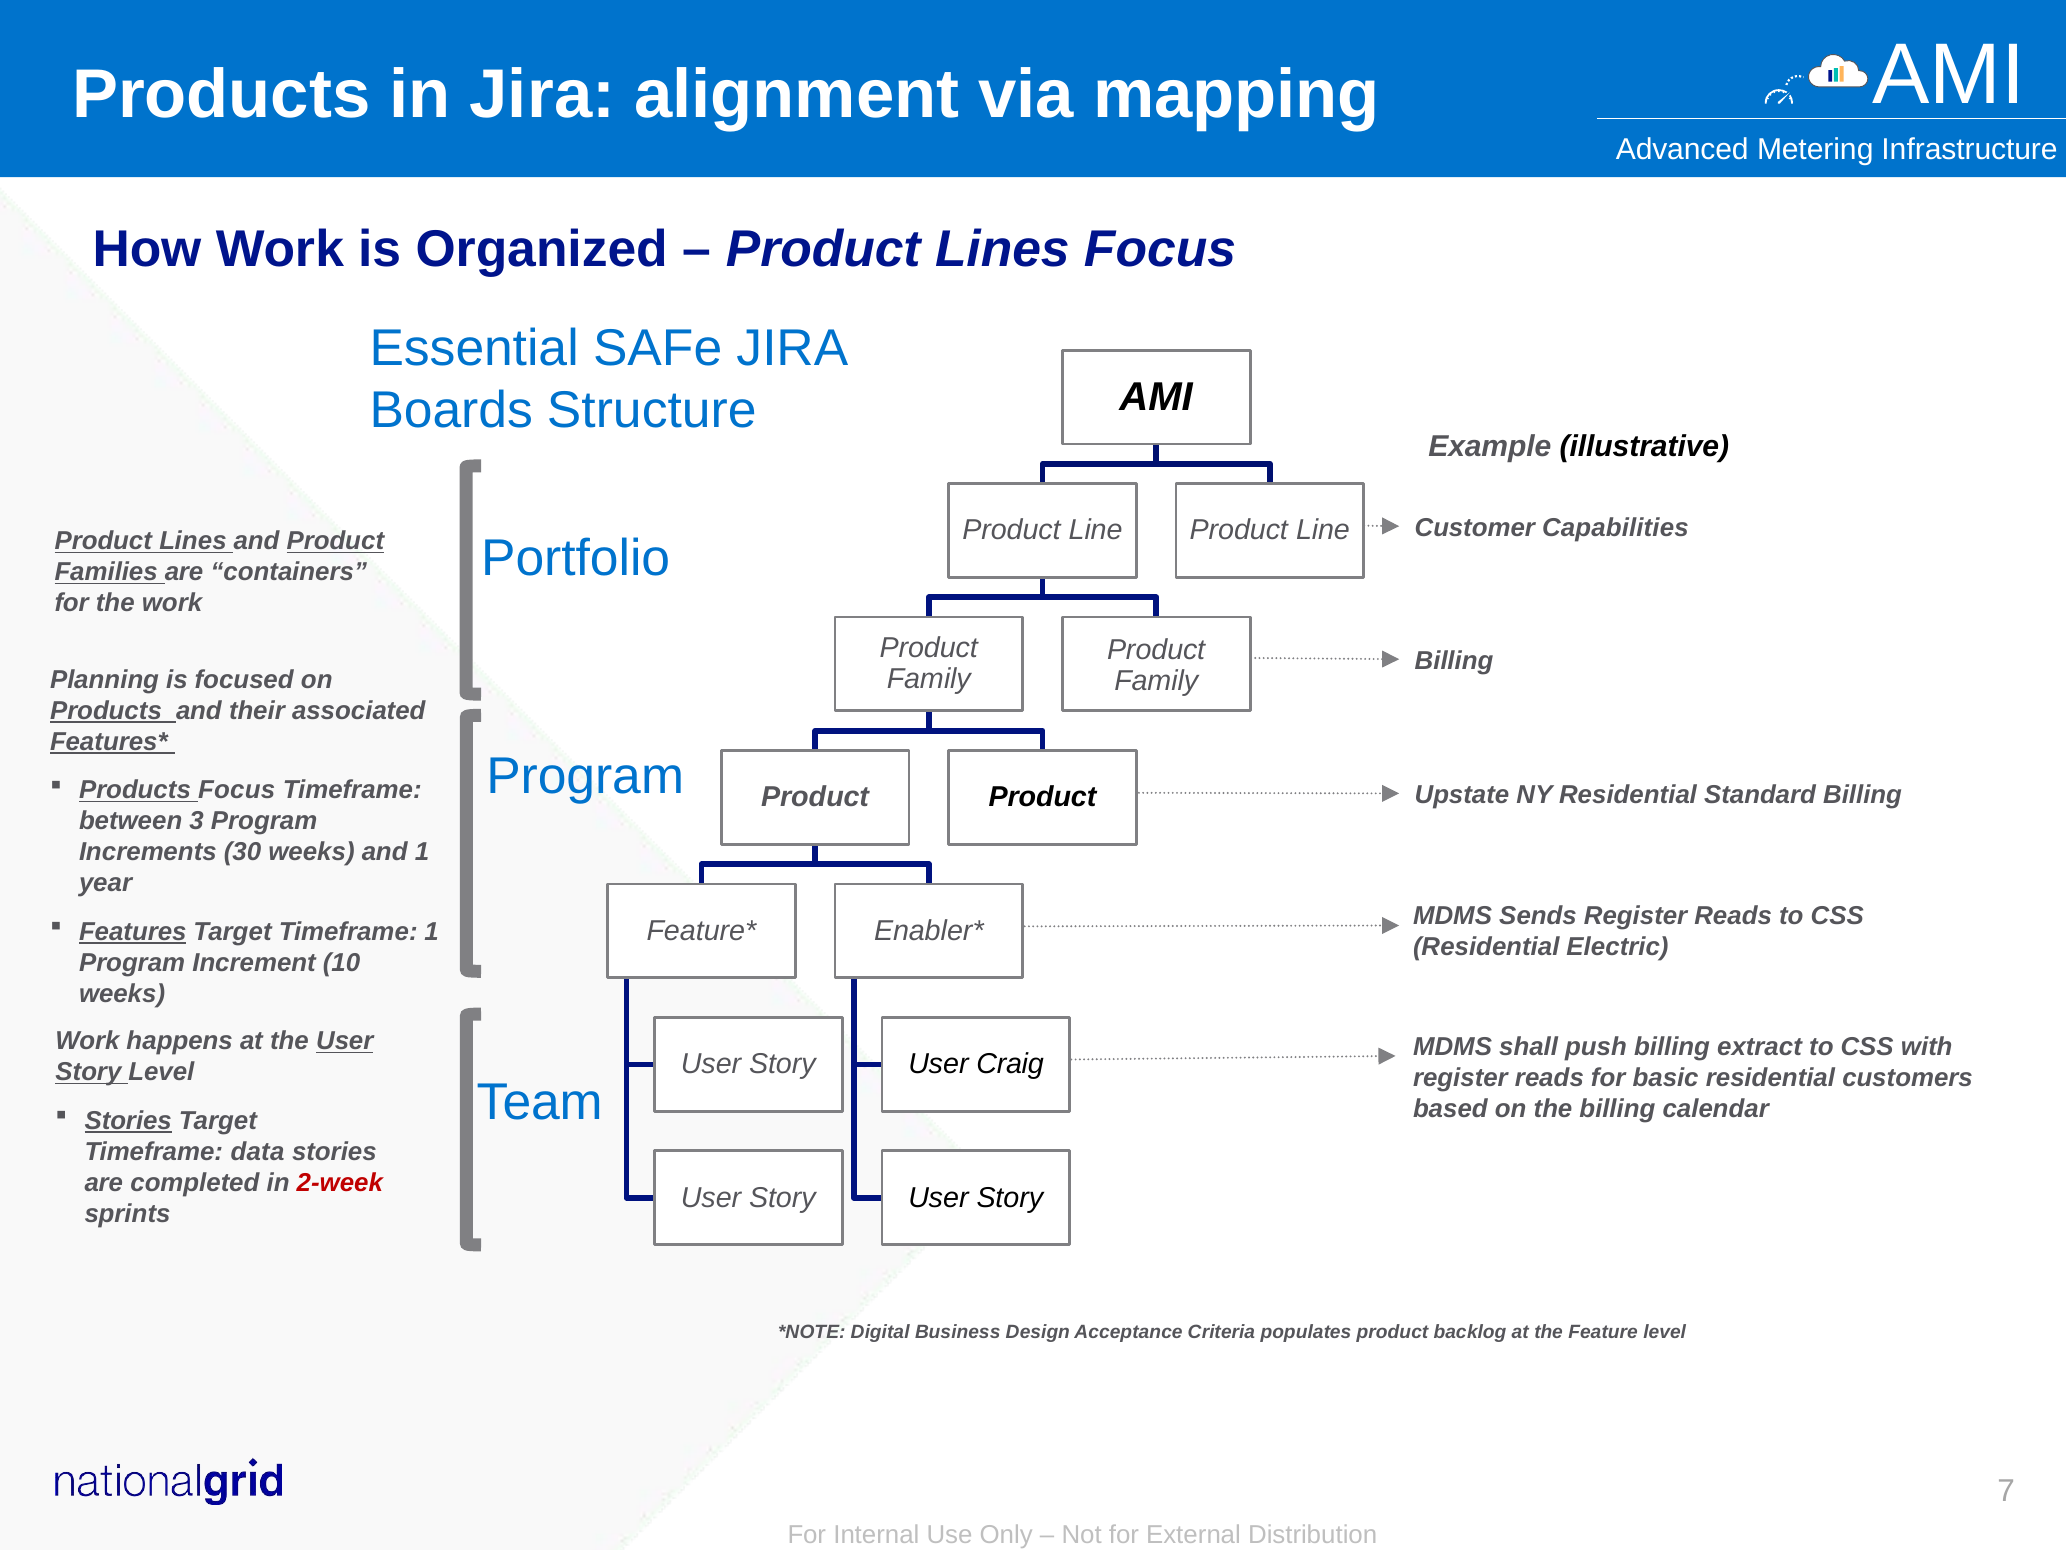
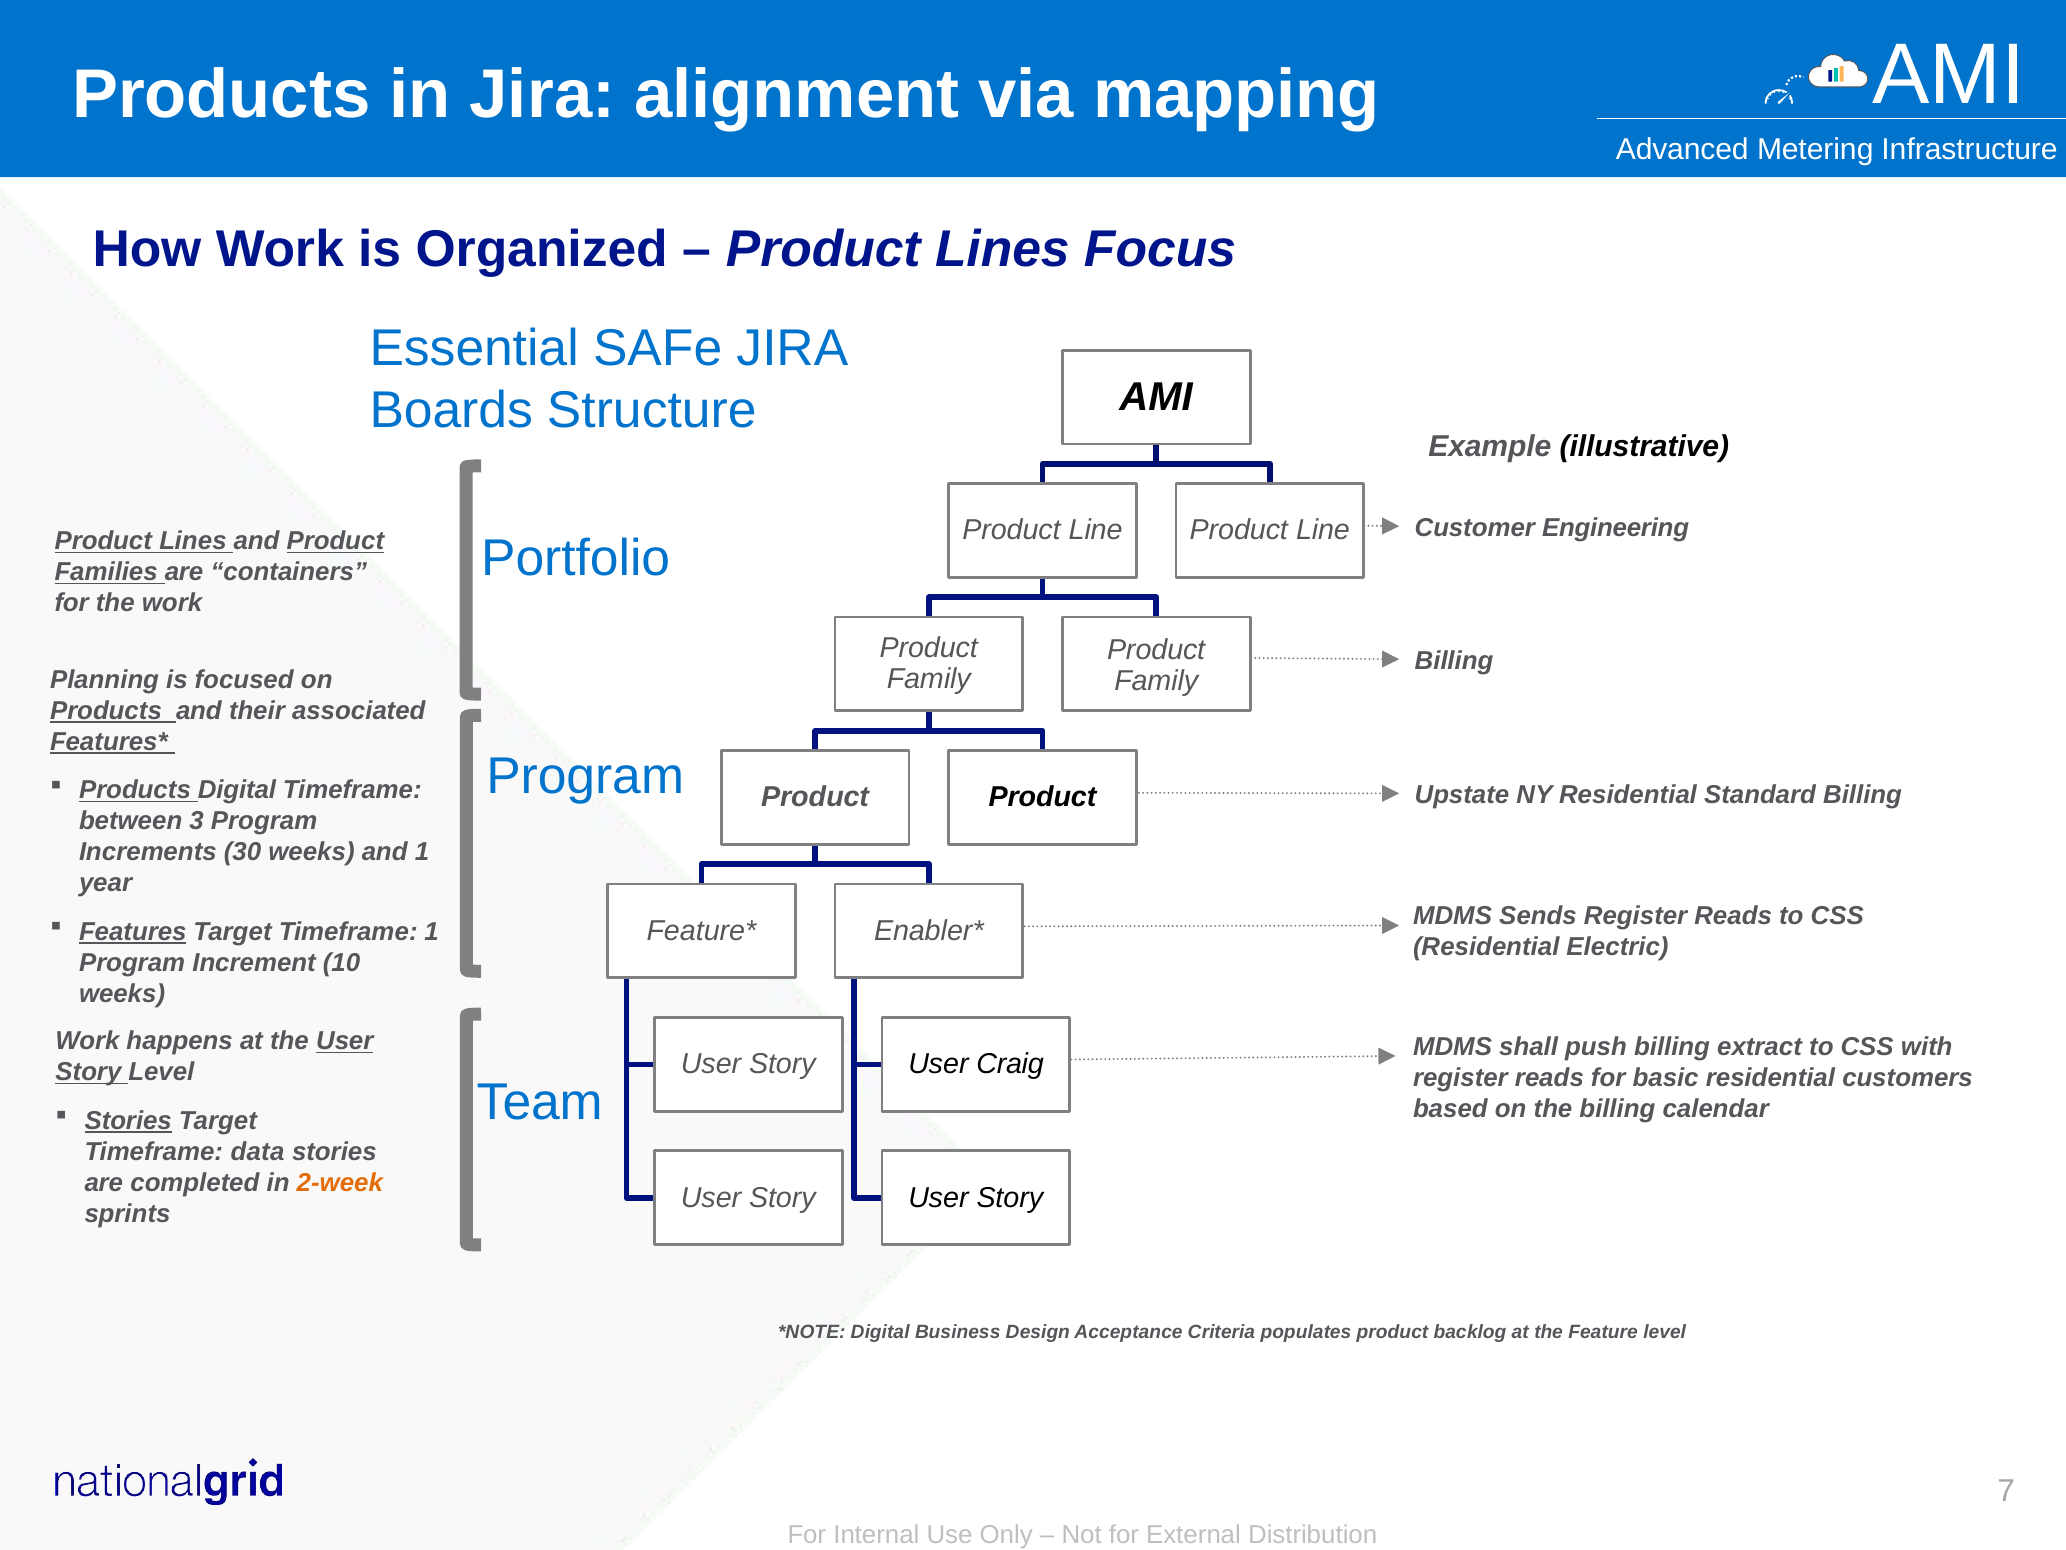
Capabilities: Capabilities -> Engineering
Products Focus: Focus -> Digital
2-week colour: red -> orange
